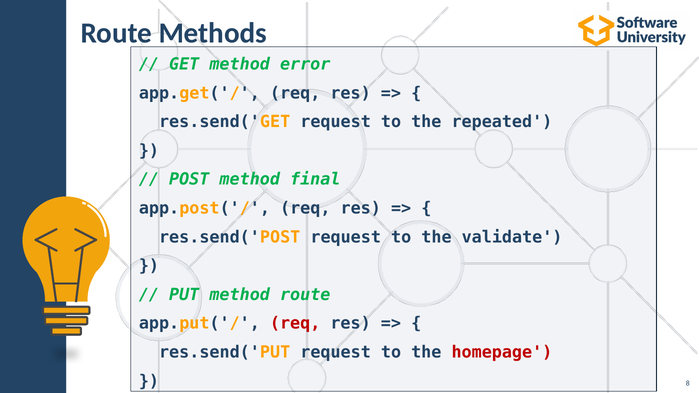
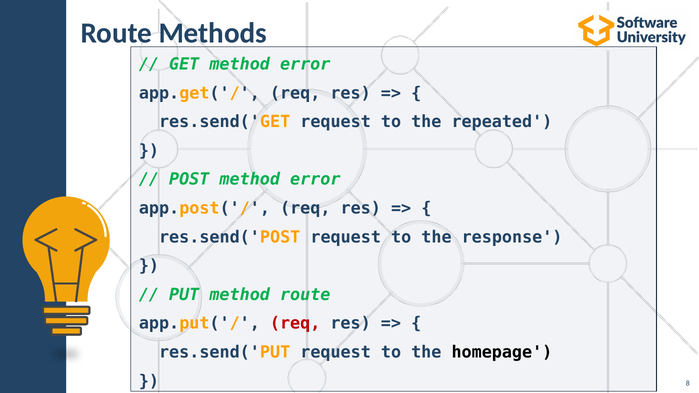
POST method final: final -> error
validate: validate -> response
homepage colour: red -> black
